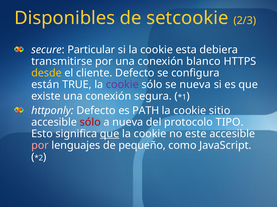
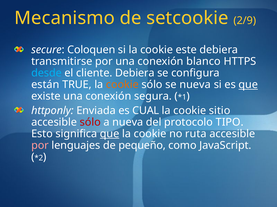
Disponibles: Disponibles -> Mecanismo
2/3: 2/3 -> 2/9
Particular: Particular -> Coloquen
esta: esta -> este
desde colour: yellow -> light blue
cliente Defecto: Defecto -> Debiera
cookie at (122, 85) colour: purple -> orange
que at (248, 85) underline: none -> present
httponly Defecto: Defecto -> Enviada
PATH: PATH -> CUAL
este: este -> ruta
